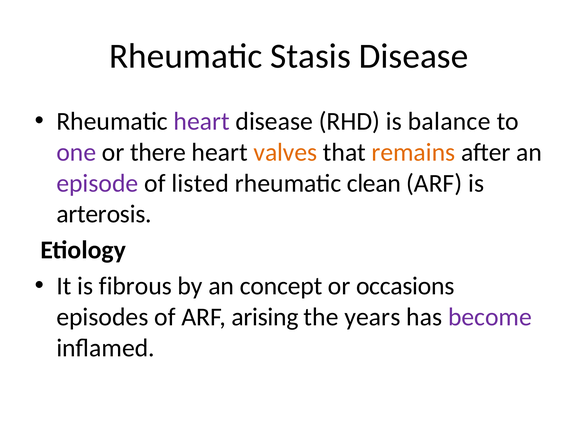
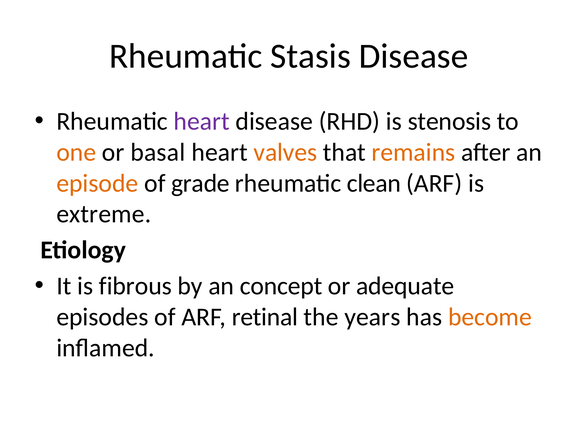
balance: balance -> stenosis
one colour: purple -> orange
there: there -> basal
episode colour: purple -> orange
listed: listed -> grade
arterosis: arterosis -> extreme
occasions: occasions -> adequate
arising: arising -> retinal
become colour: purple -> orange
